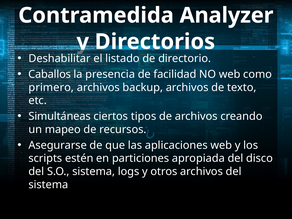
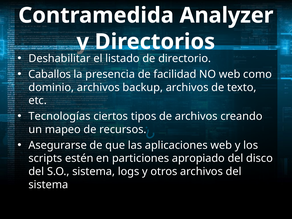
primero: primero -> dominio
Simultáneas: Simultáneas -> Tecnologías
apropiada: apropiada -> apropiado
